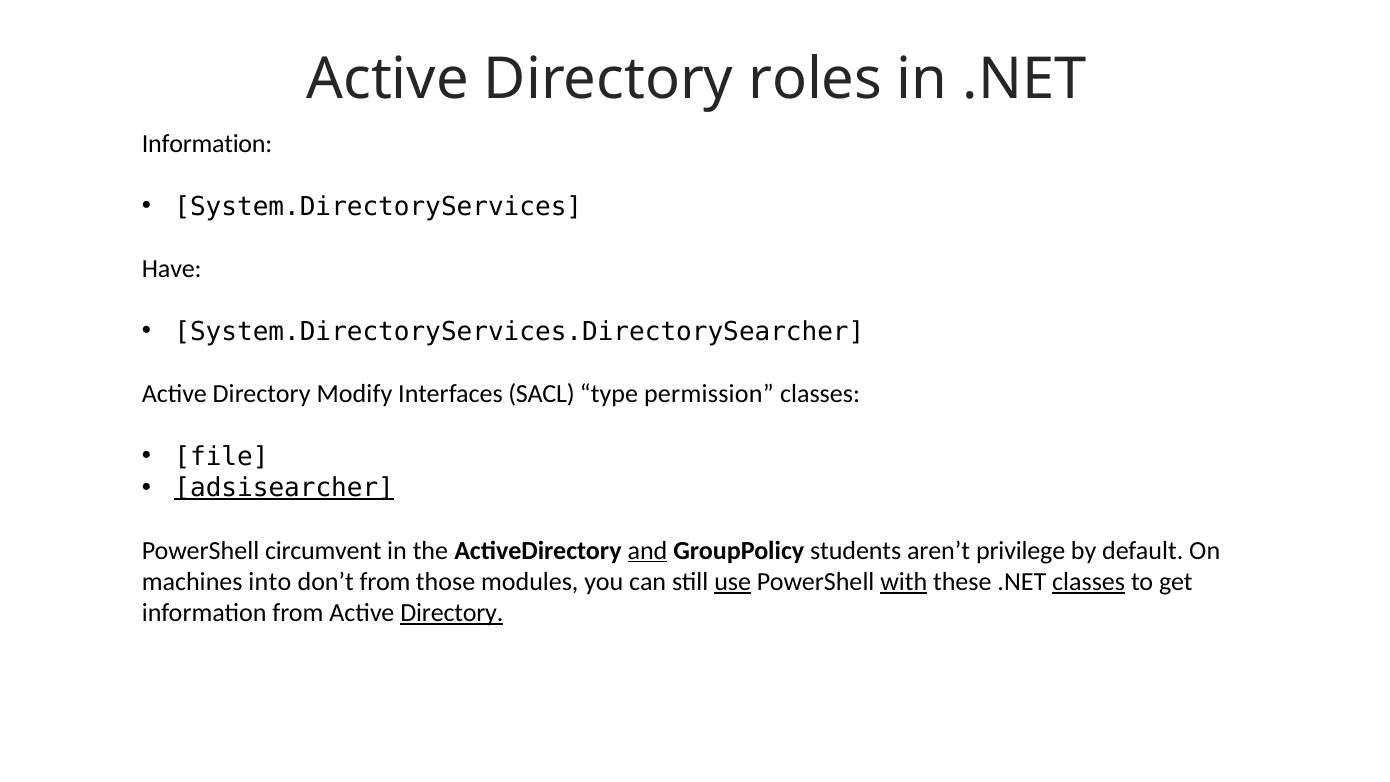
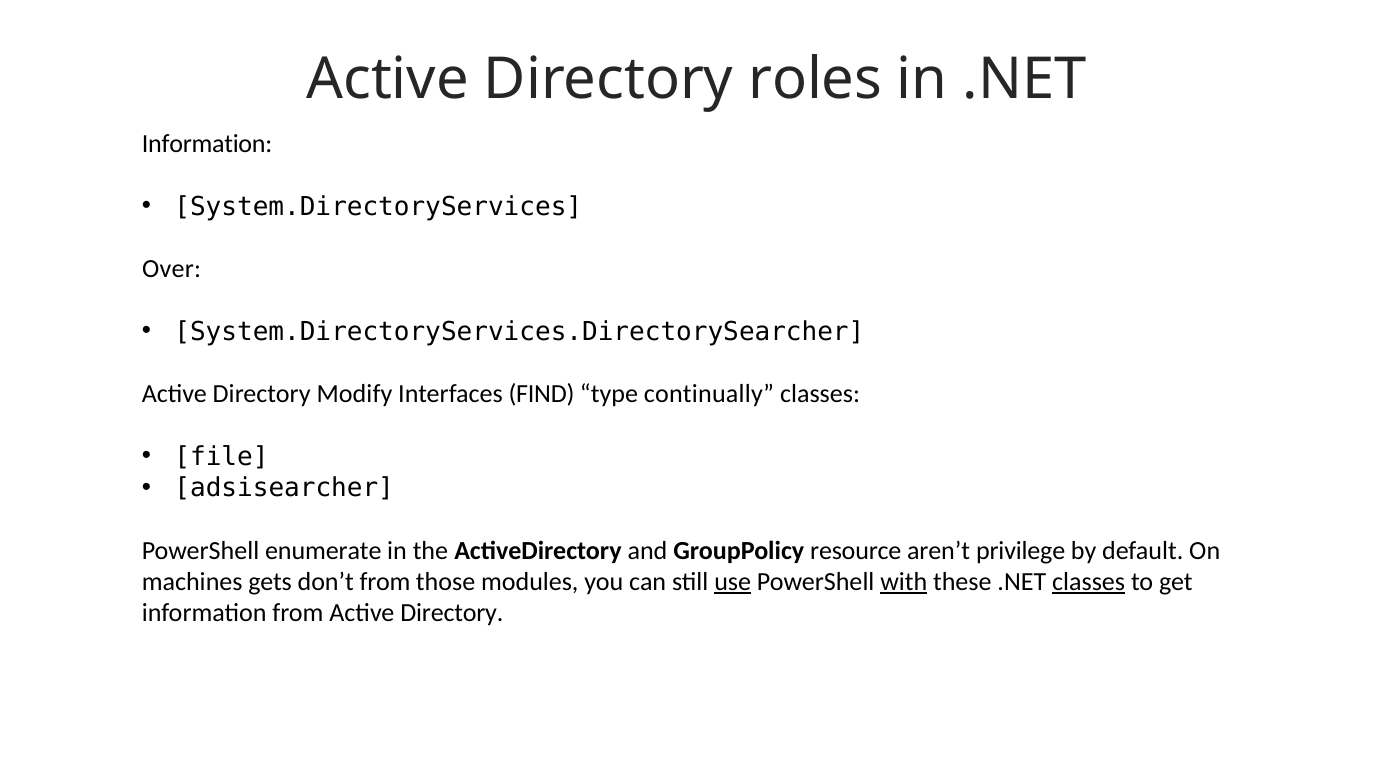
Have: Have -> Over
SACL: SACL -> FIND
permission: permission -> continually
adsisearcher underline: present -> none
circumvent: circumvent -> enumerate
and underline: present -> none
students: students -> resource
into: into -> gets
Directory at (452, 613) underline: present -> none
